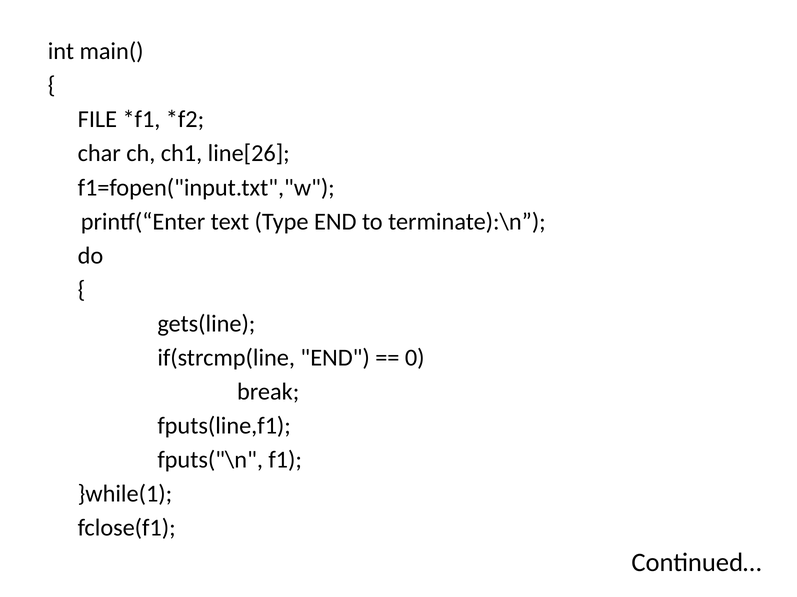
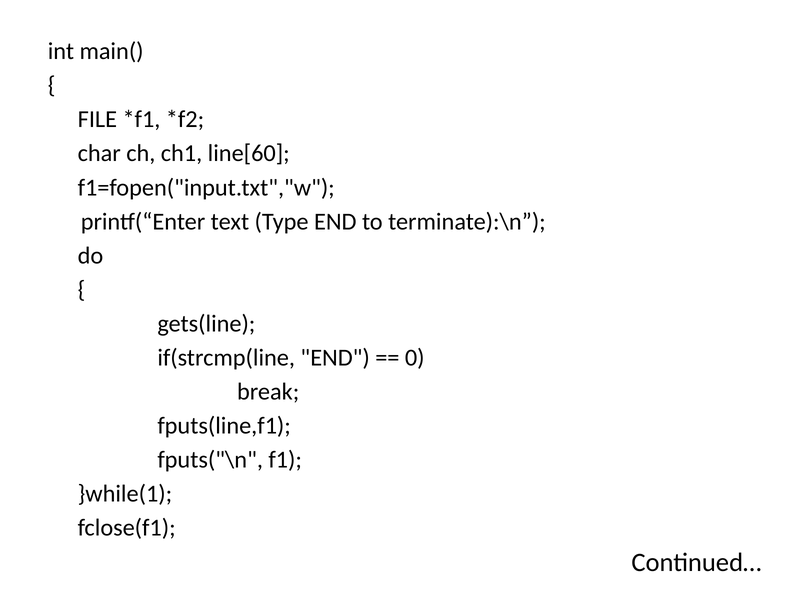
line[26: line[26 -> line[60
